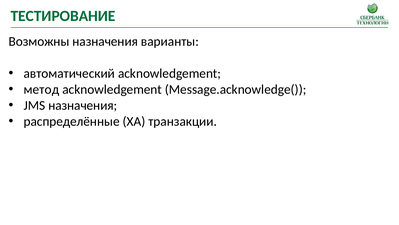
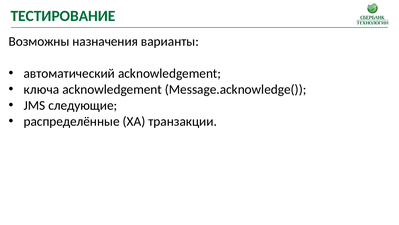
метод: метод -> ключа
JMS назначения: назначения -> следующие
